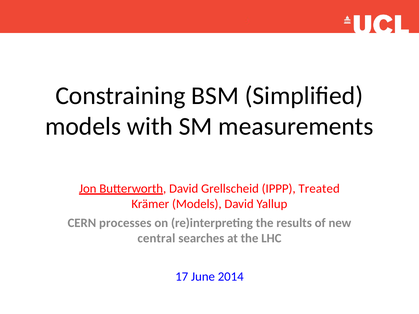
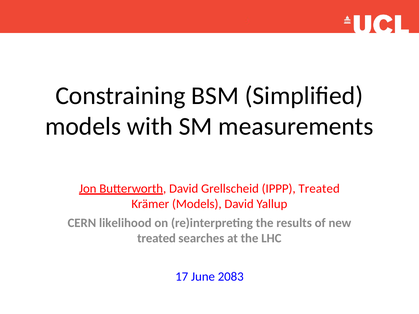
processes: processes -> likelihood
central at (156, 239): central -> treated
2014: 2014 -> 2083
